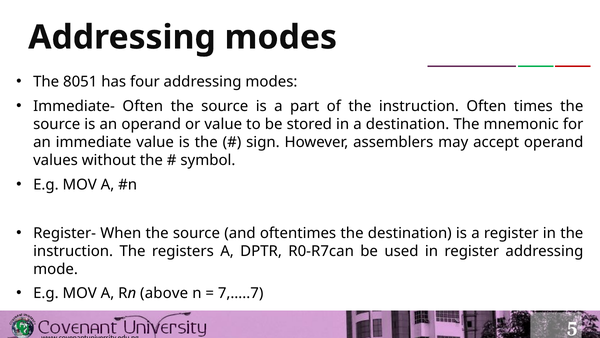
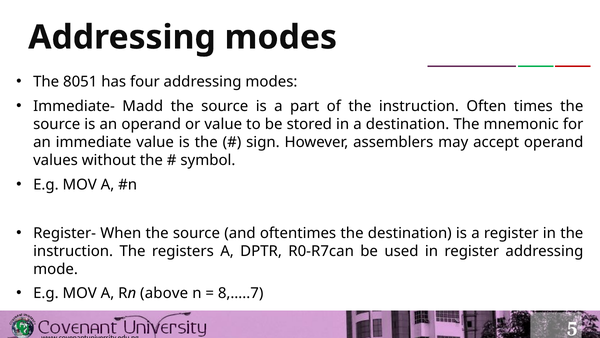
Immediate- Often: Often -> Madd
7,…..7: 7,…..7 -> 8,…..7
